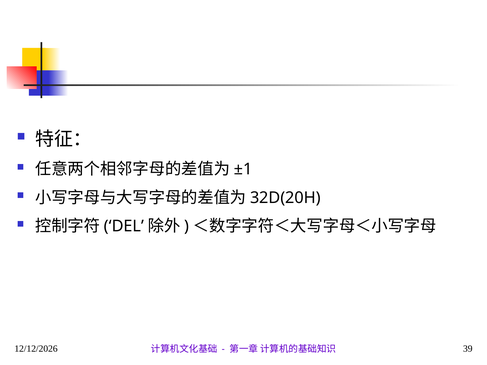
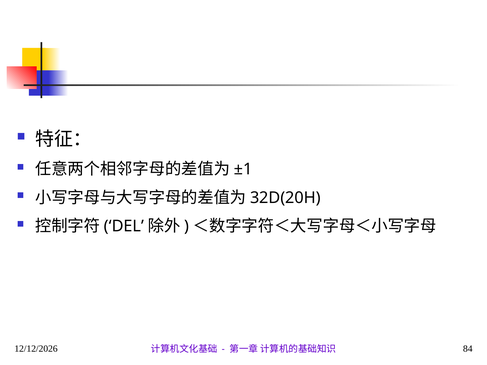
39: 39 -> 84
